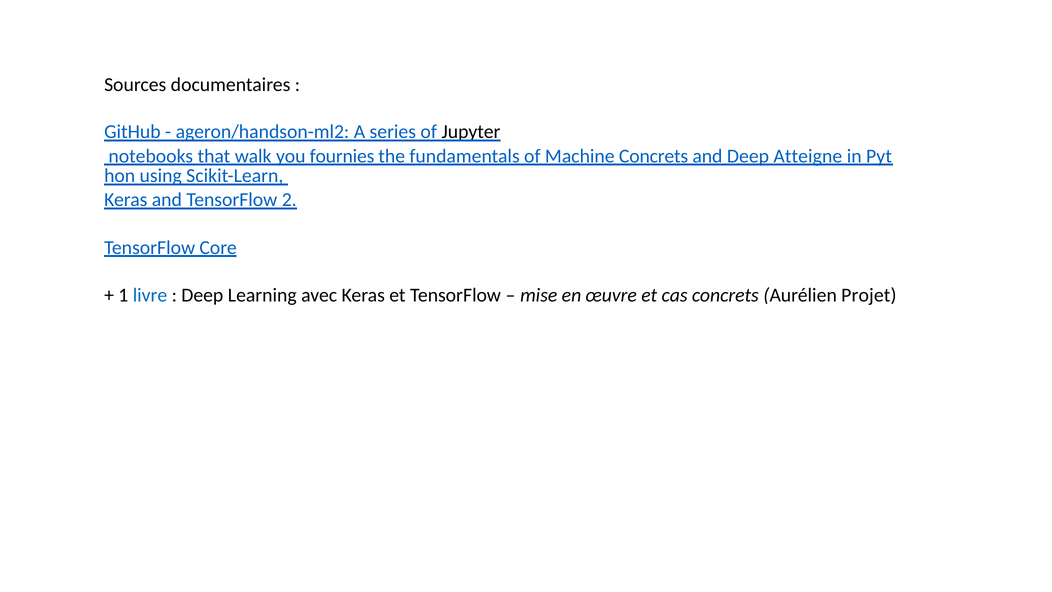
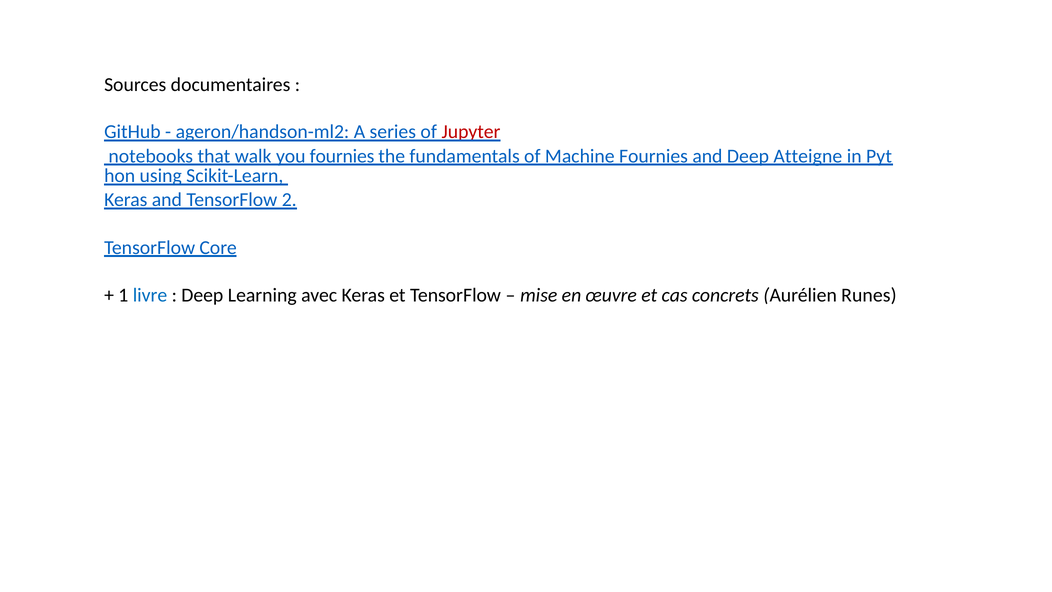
Jupyter colour: black -> red
Machine Concrets: Concrets -> Fournies
Projet: Projet -> Runes
